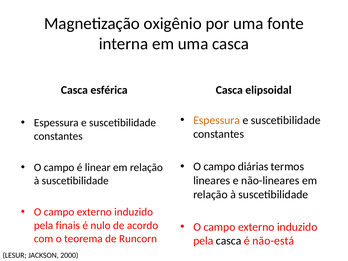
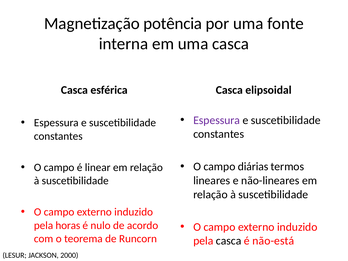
oxigênio: oxigênio -> potência
Espessura at (217, 120) colour: orange -> purple
finais: finais -> horas
